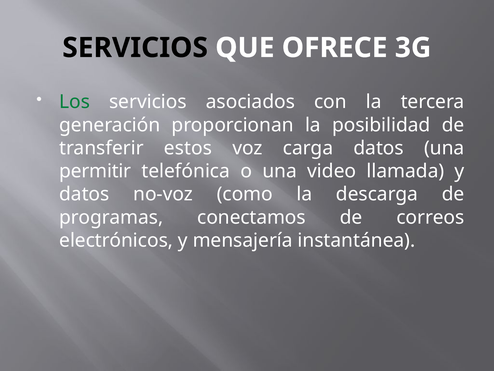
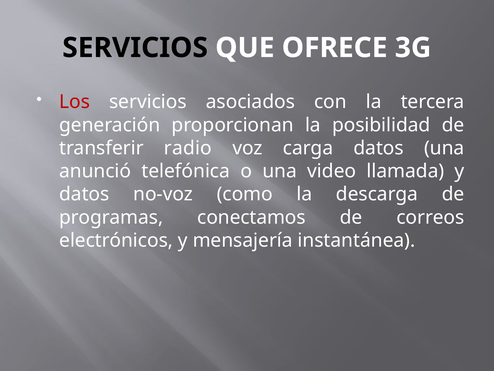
Los colour: green -> red
estos: estos -> radio
permitir: permitir -> anunció
